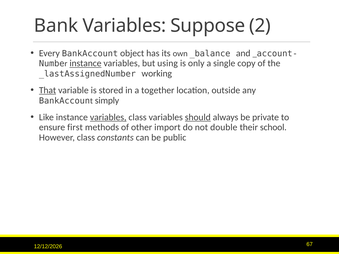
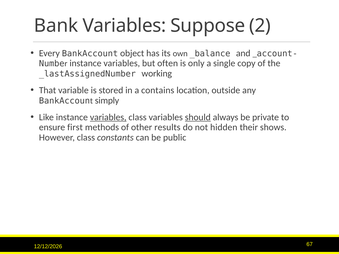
instance at (85, 63) underline: present -> none
using: using -> often
That underline: present -> none
together: together -> contains
import: import -> results
double: double -> hidden
school: school -> shows
